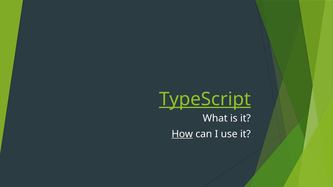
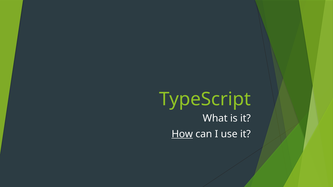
TypeScript underline: present -> none
